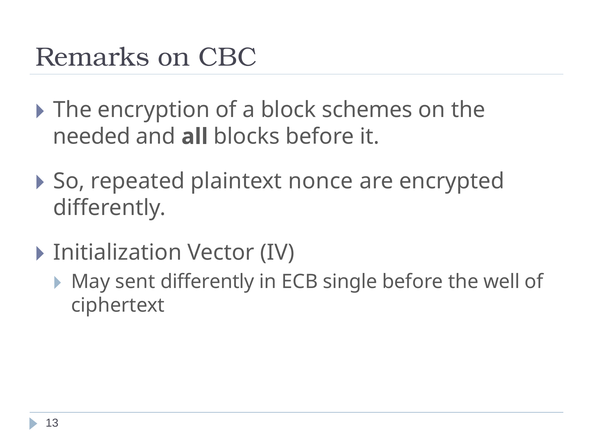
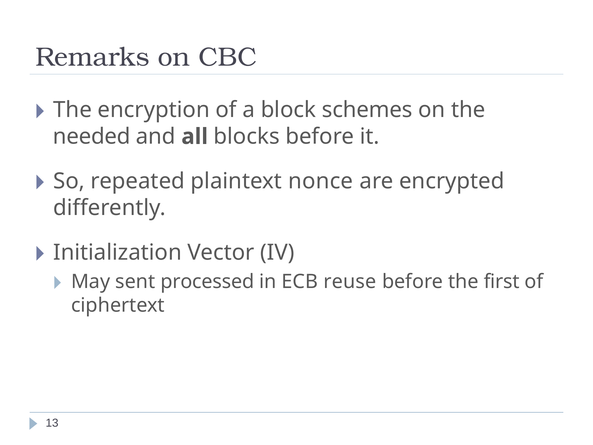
sent differently: differently -> processed
single: single -> reuse
well: well -> first
